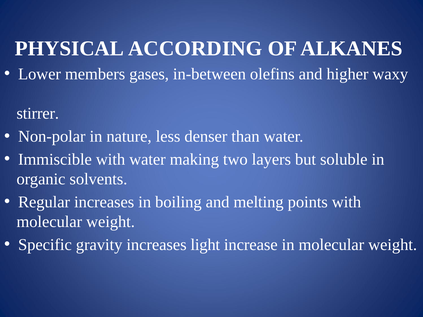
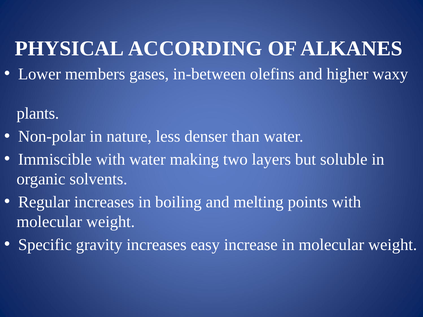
stirrer: stirrer -> plants
light: light -> easy
